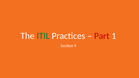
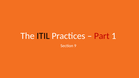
ITIL colour: green -> black
